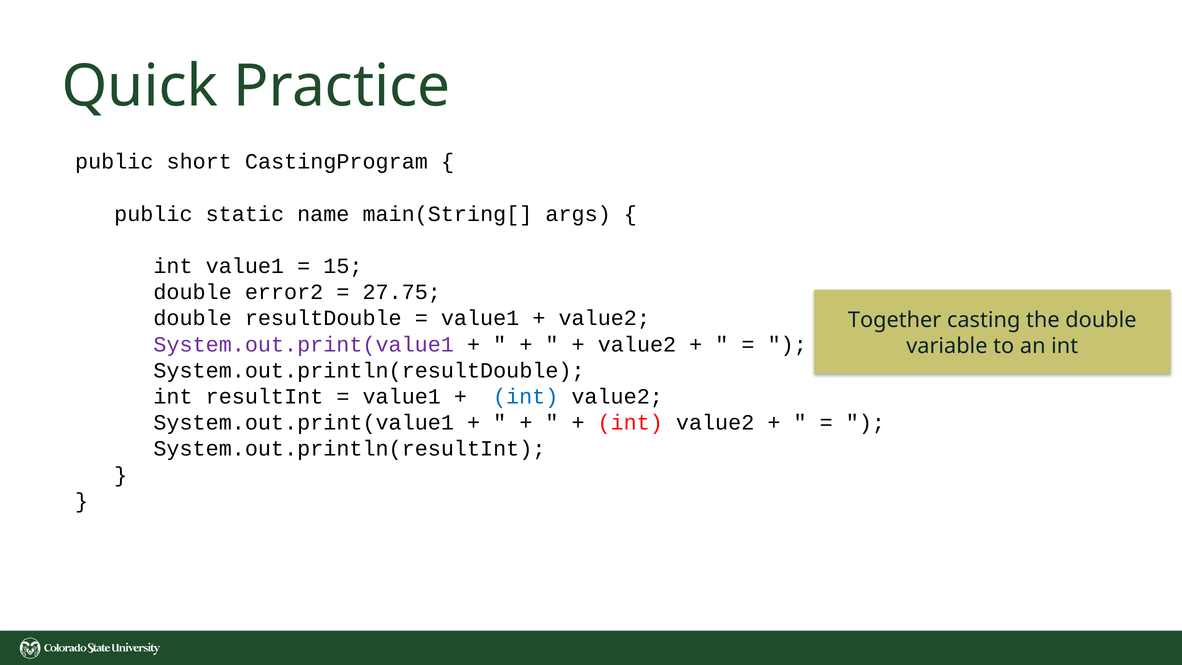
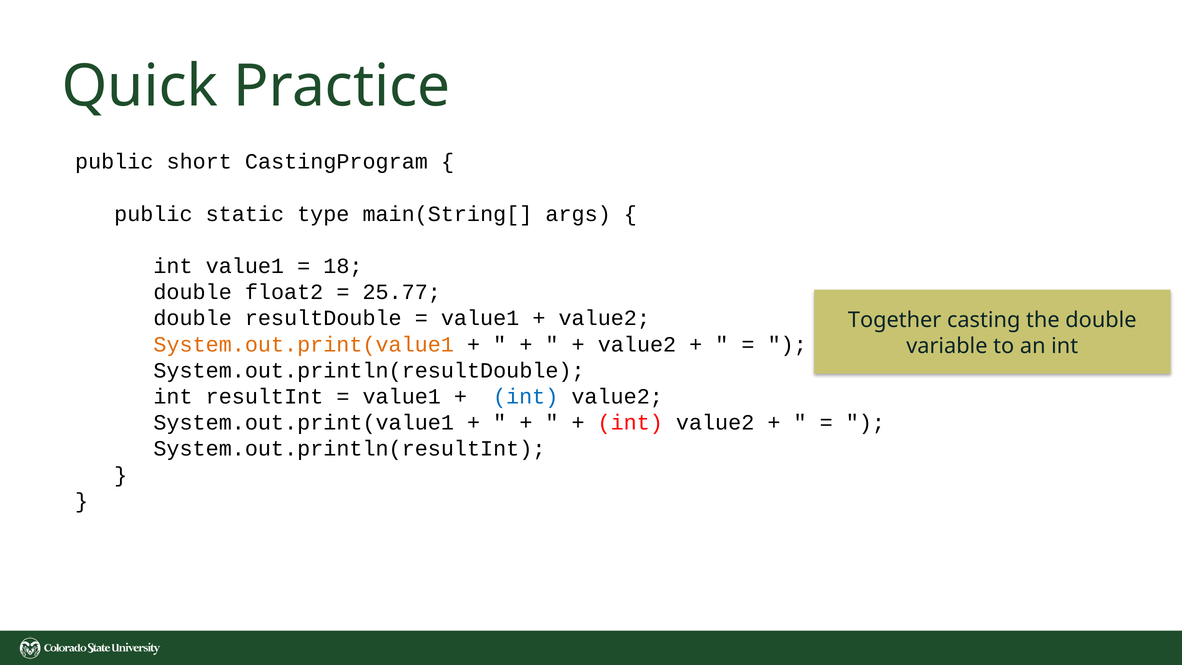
name: name -> type
15: 15 -> 18
error2: error2 -> float2
27.75: 27.75 -> 25.77
System.out.print(value1 at (304, 344) colour: purple -> orange
